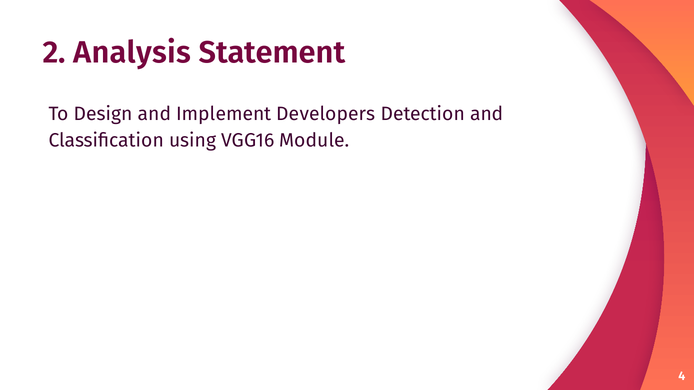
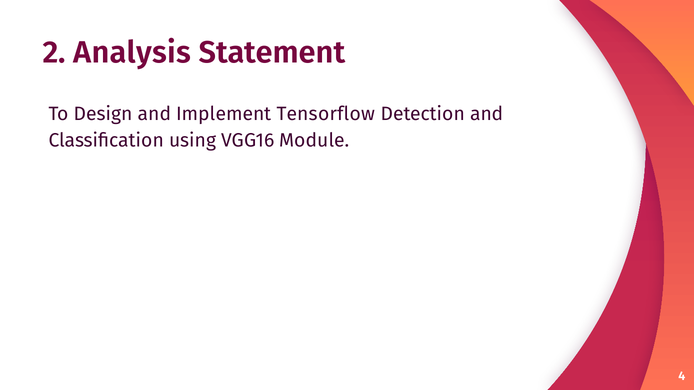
Developers: Developers -> Tensorflow
